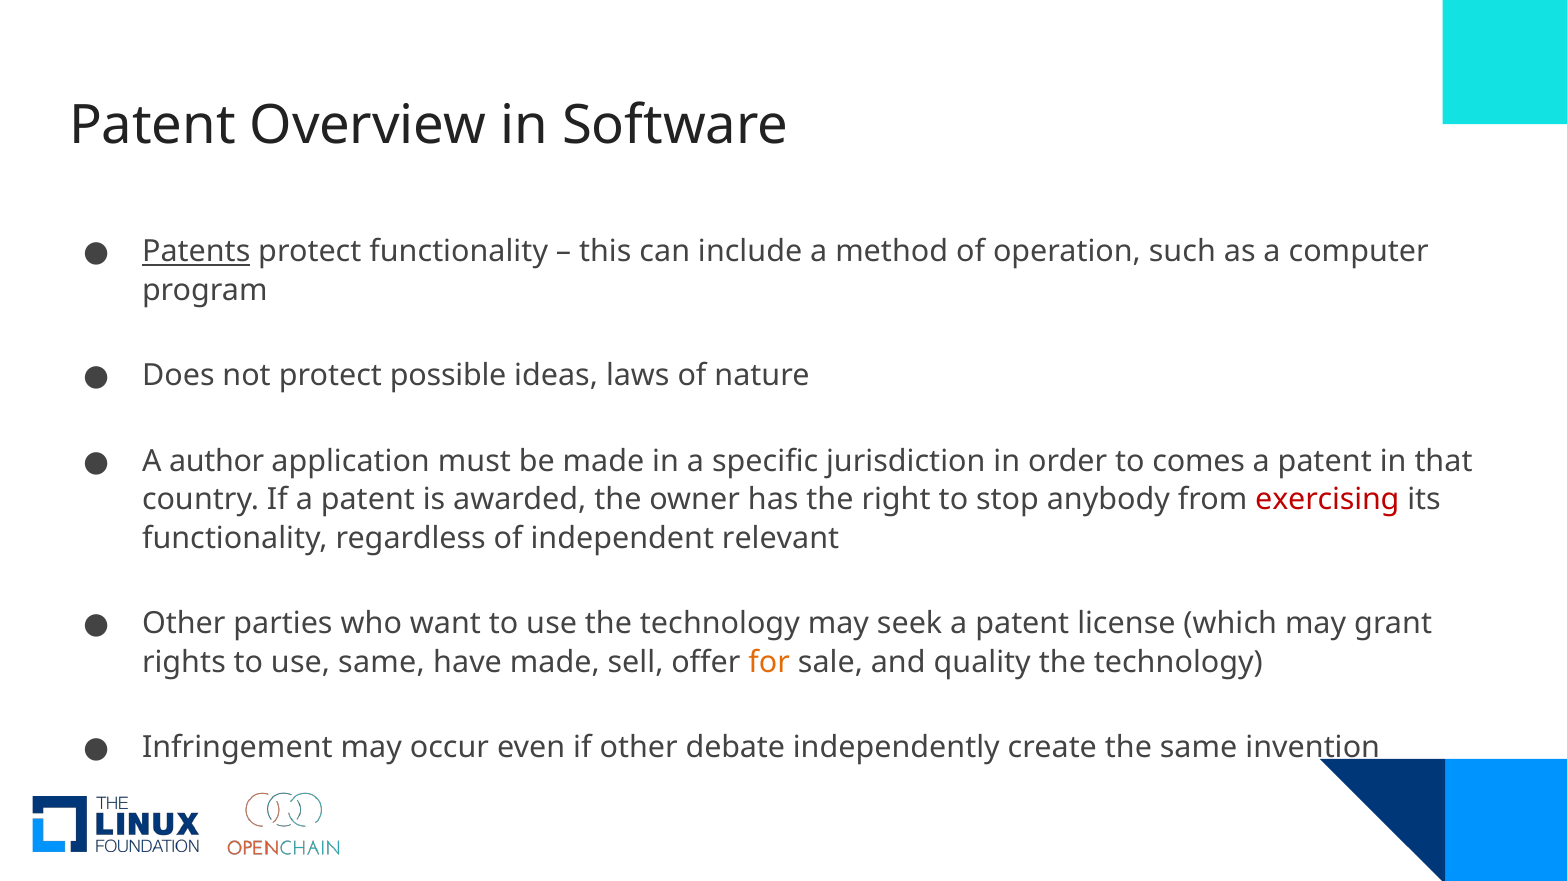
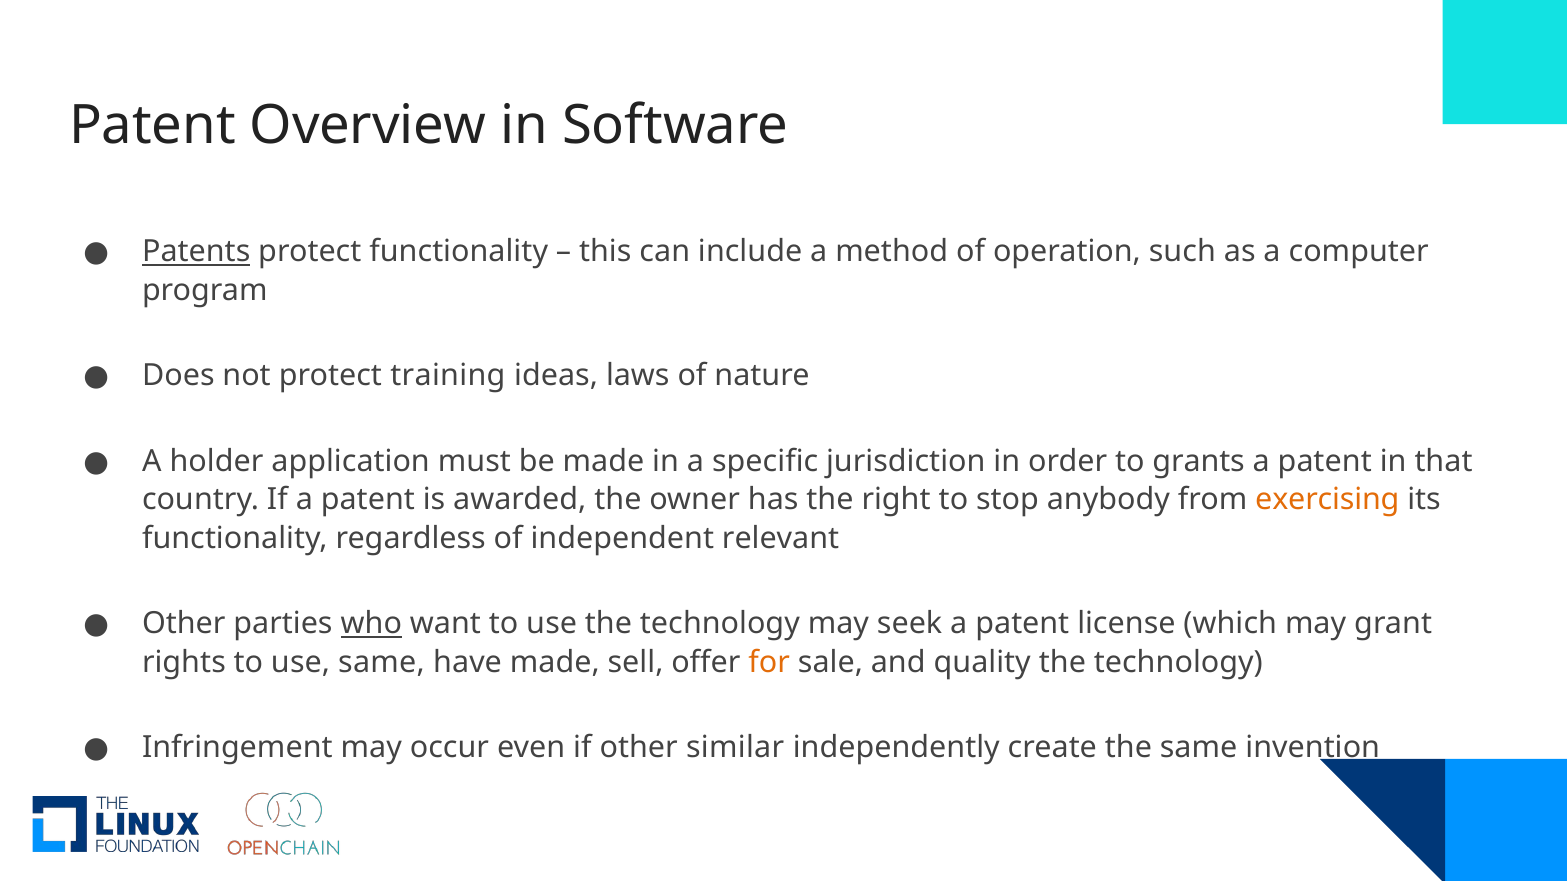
possible: possible -> training
author: author -> holder
comes: comes -> grants
exercising colour: red -> orange
who underline: none -> present
debate: debate -> similar
